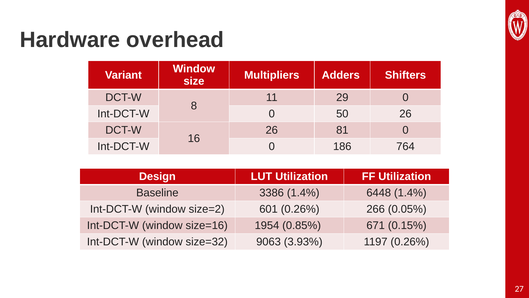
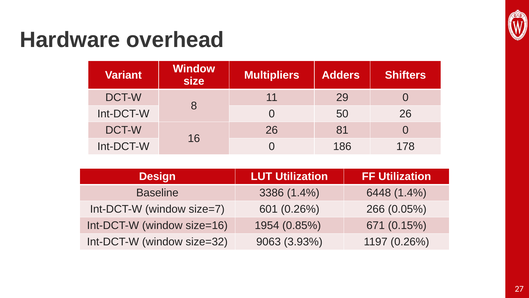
764: 764 -> 178
size=2: size=2 -> size=7
